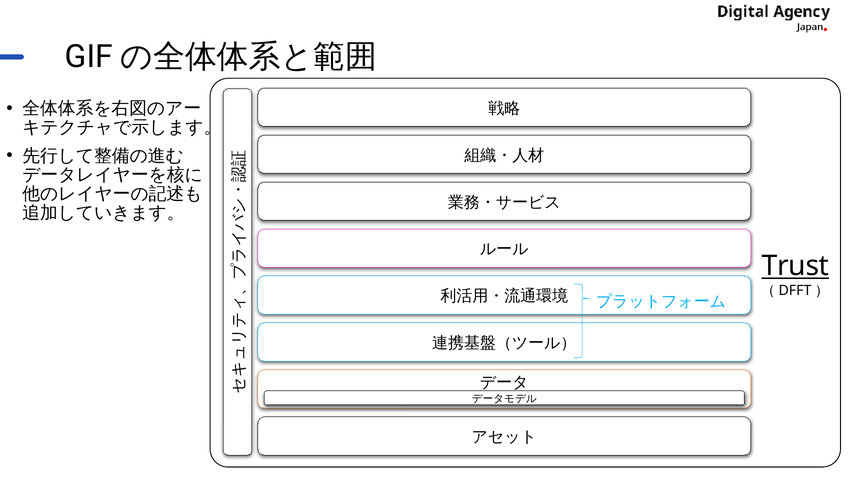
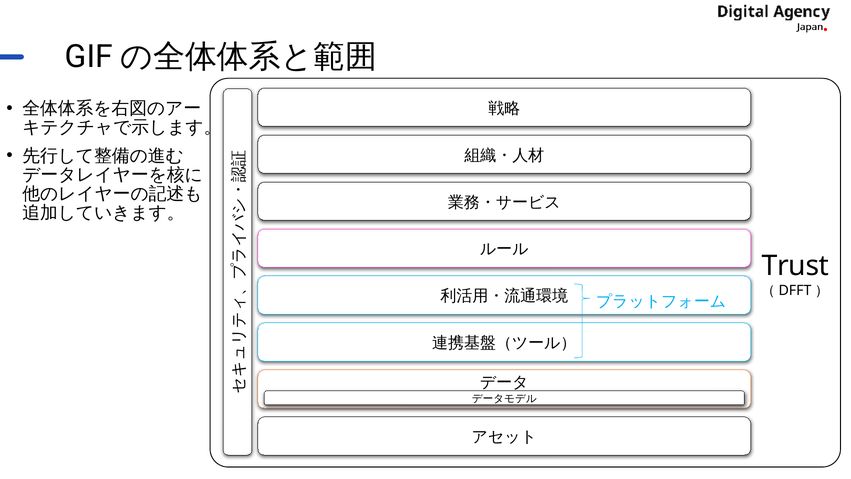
Trust underline: present -> none
